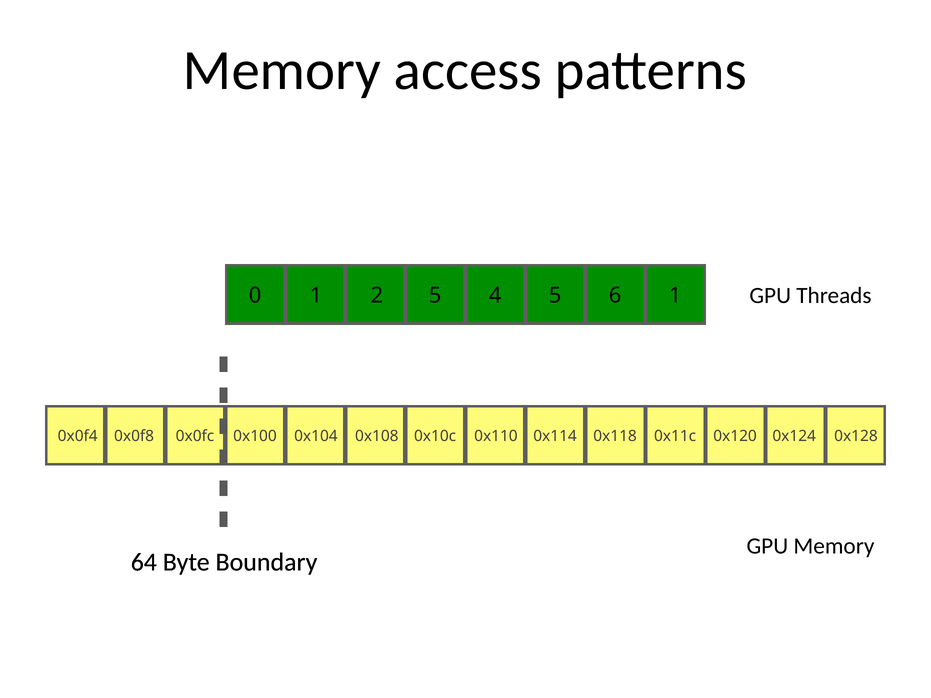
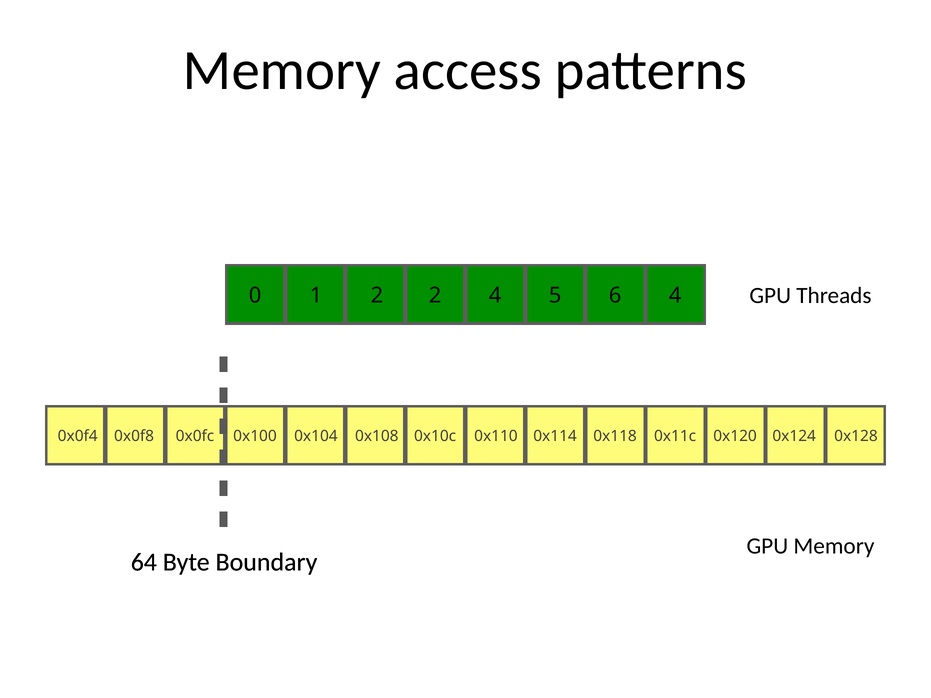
2 5: 5 -> 2
6 1: 1 -> 4
